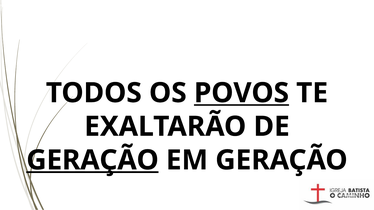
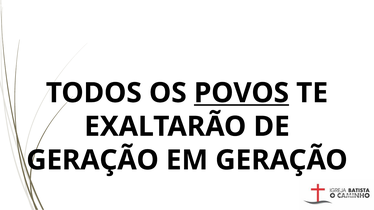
GERAÇÃO at (93, 160) underline: present -> none
